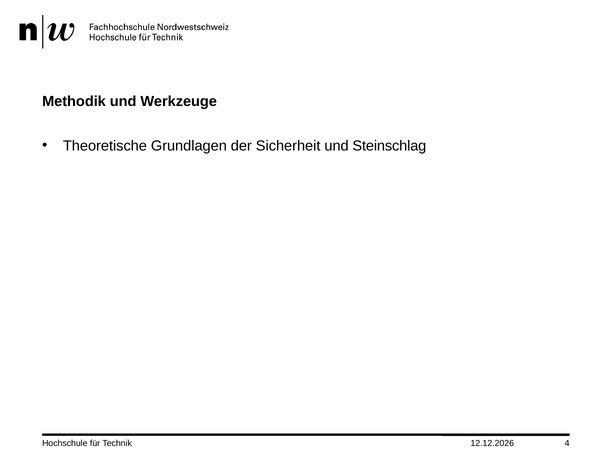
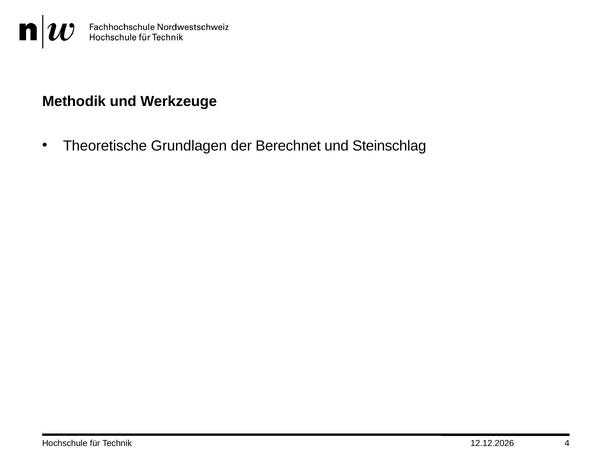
Sicherheit: Sicherheit -> Berechnet
